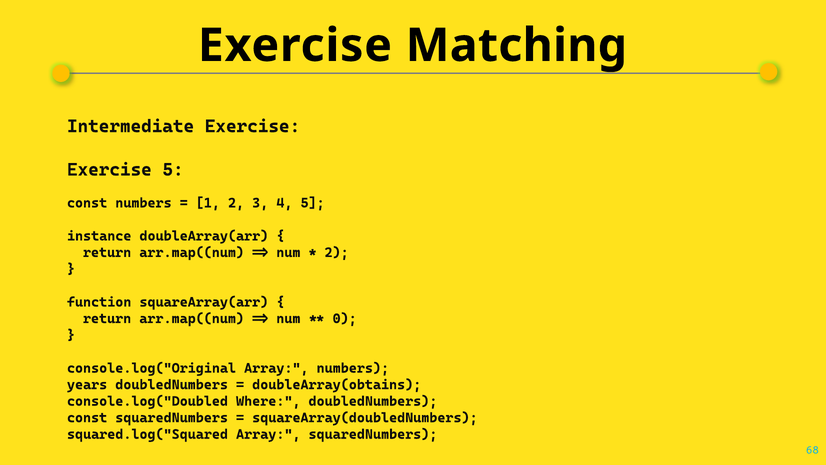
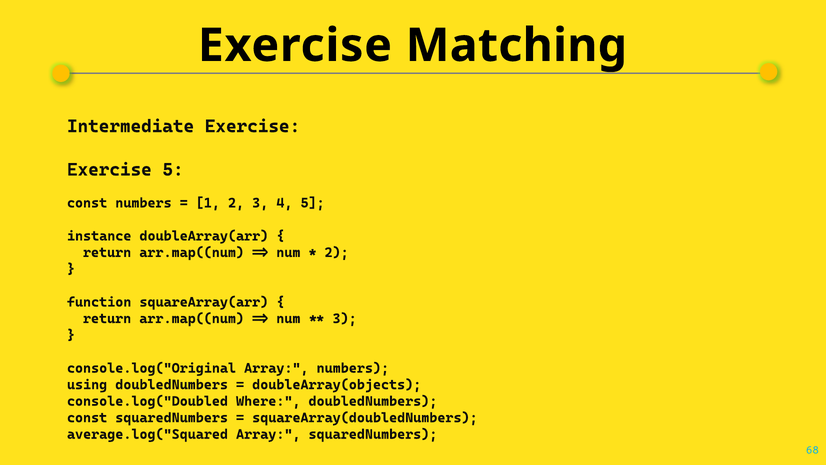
0 at (345, 318): 0 -> 3
years: years -> using
doubleArray(obtains: doubleArray(obtains -> doubleArray(objects
squared.log("Squared: squared.log("Squared -> average.log("Squared
